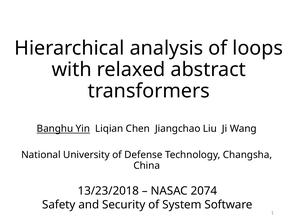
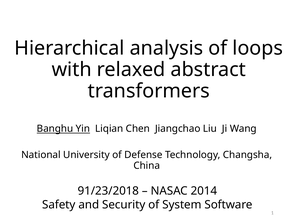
13/23/2018: 13/23/2018 -> 91/23/2018
2074: 2074 -> 2014
